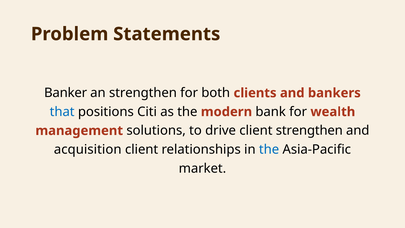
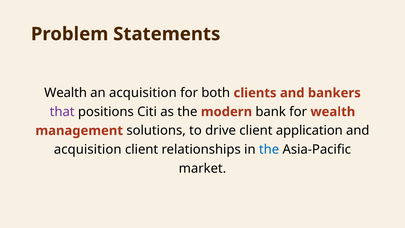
Banker at (66, 93): Banker -> Wealth
an strengthen: strengthen -> acquisition
that colour: blue -> purple
client strengthen: strengthen -> application
